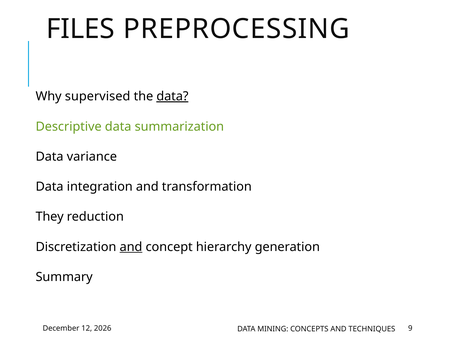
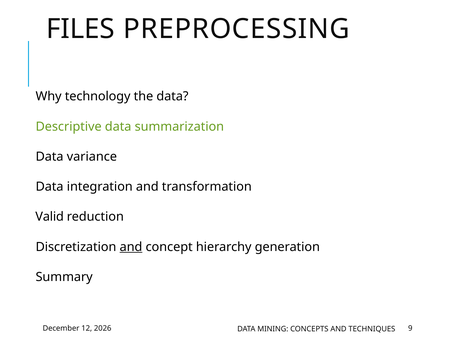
supervised: supervised -> technology
data at (172, 96) underline: present -> none
They: They -> Valid
